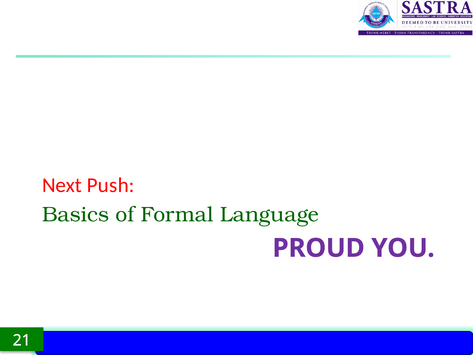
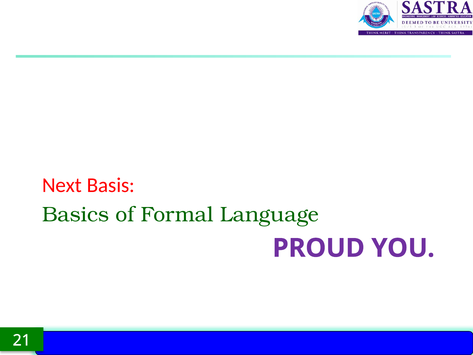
Push: Push -> Basis
